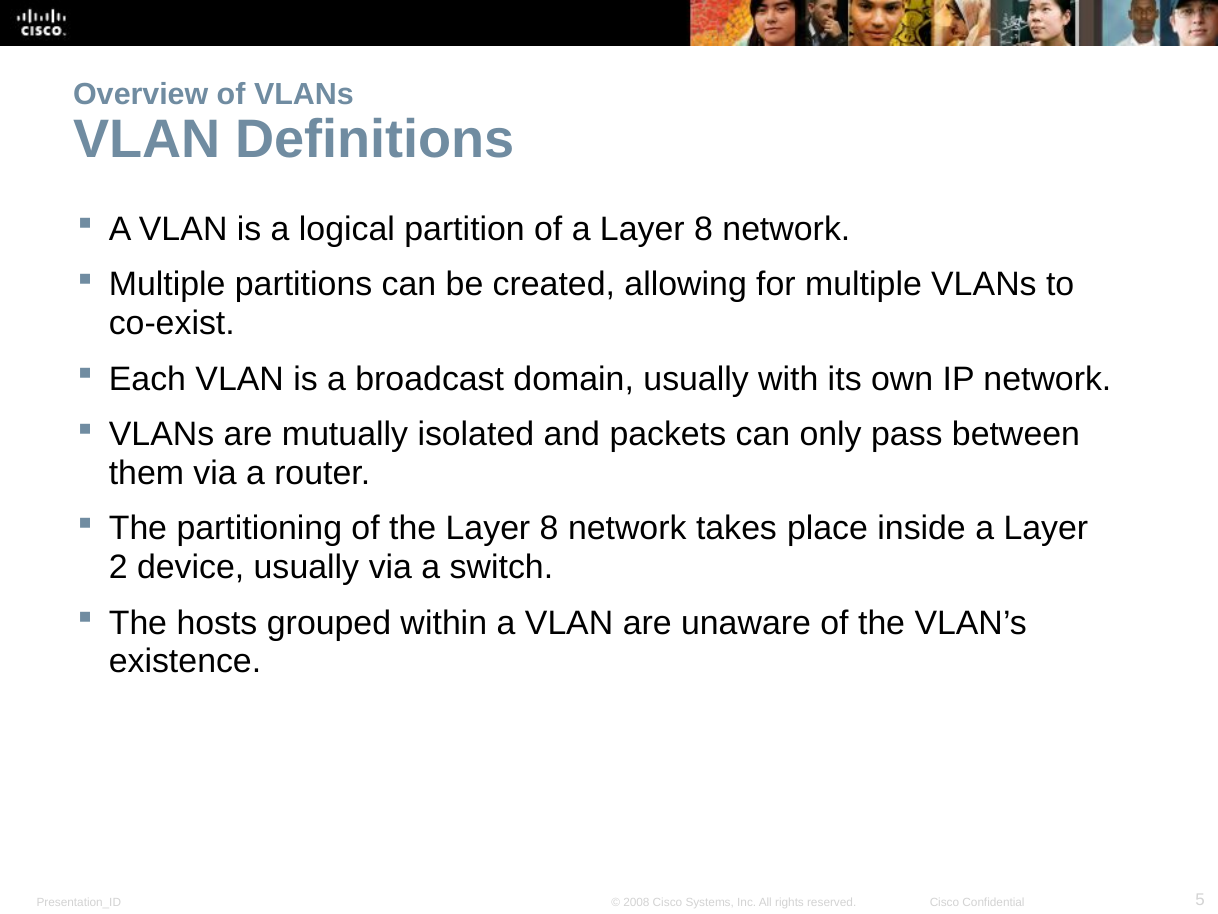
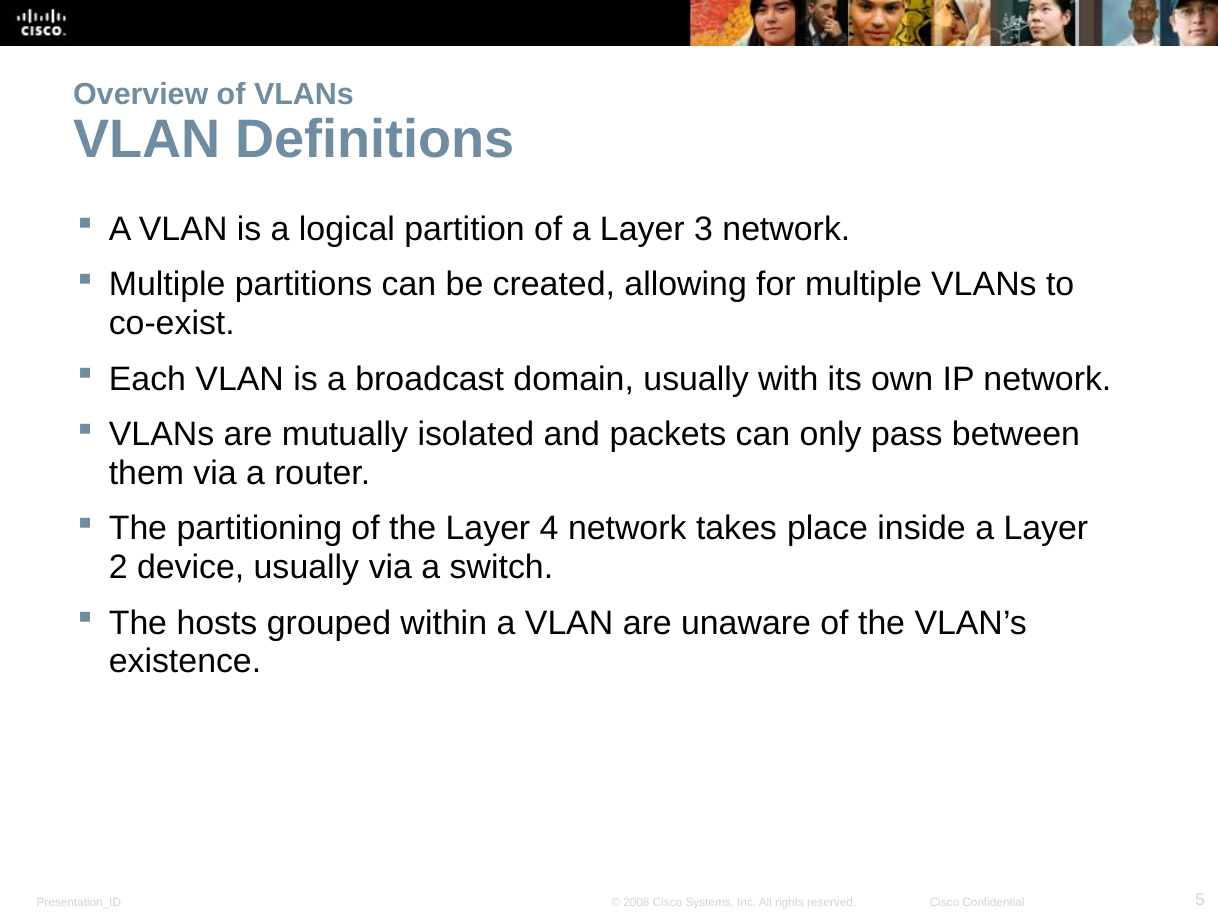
a Layer 8: 8 -> 3
the Layer 8: 8 -> 4
